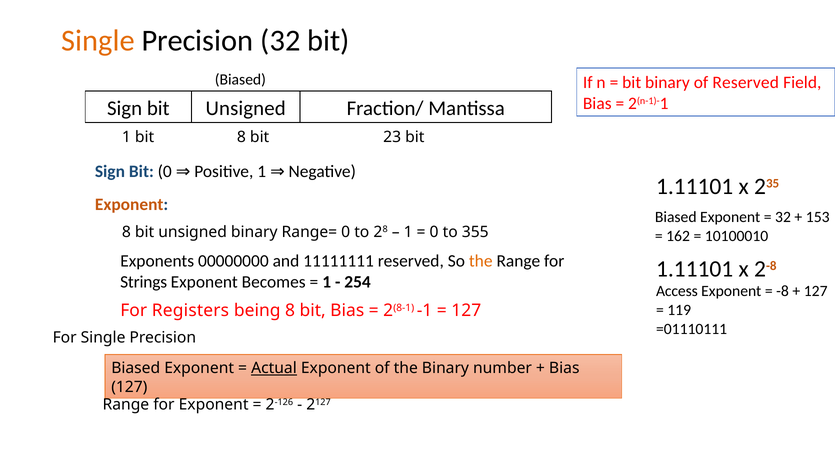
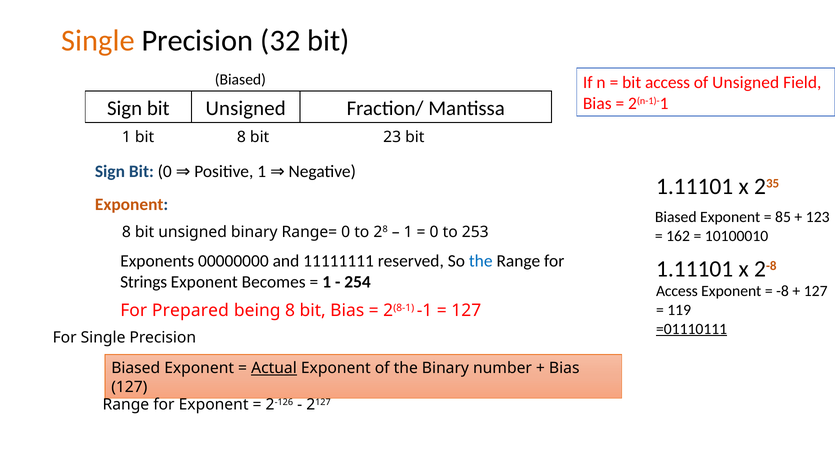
bit binary: binary -> access
of Reserved: Reserved -> Unsigned
32 at (783, 217): 32 -> 85
153: 153 -> 123
355: 355 -> 253
the at (481, 261) colour: orange -> blue
Registers: Registers -> Prepared
=01110111 underline: none -> present
